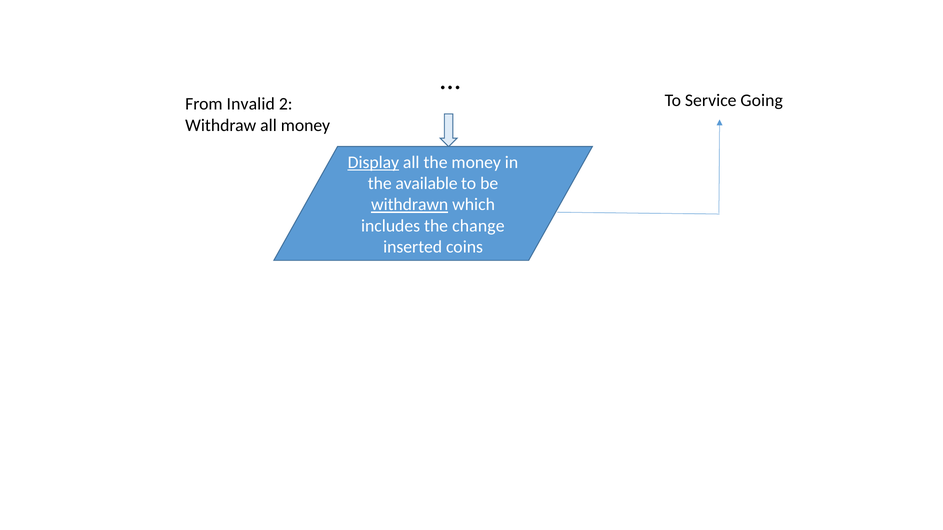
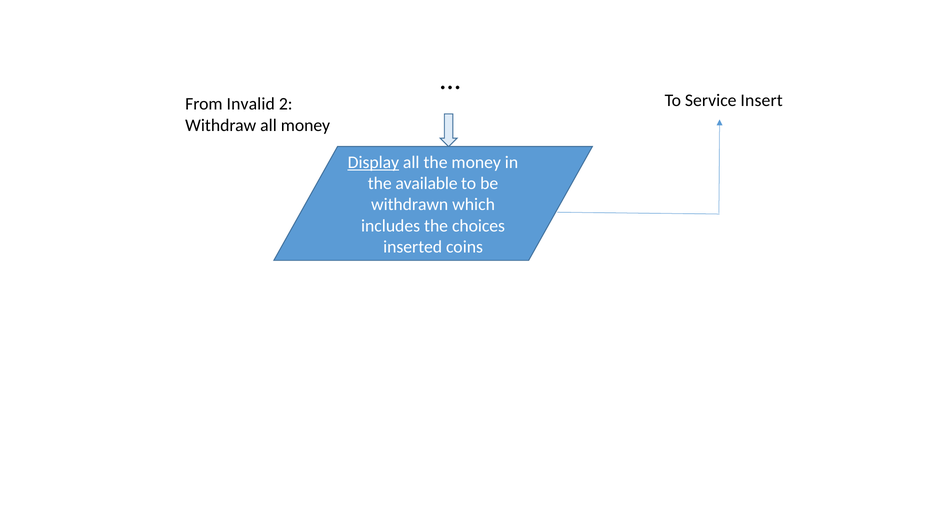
Going: Going -> Insert
withdrawn underline: present -> none
change: change -> choices
